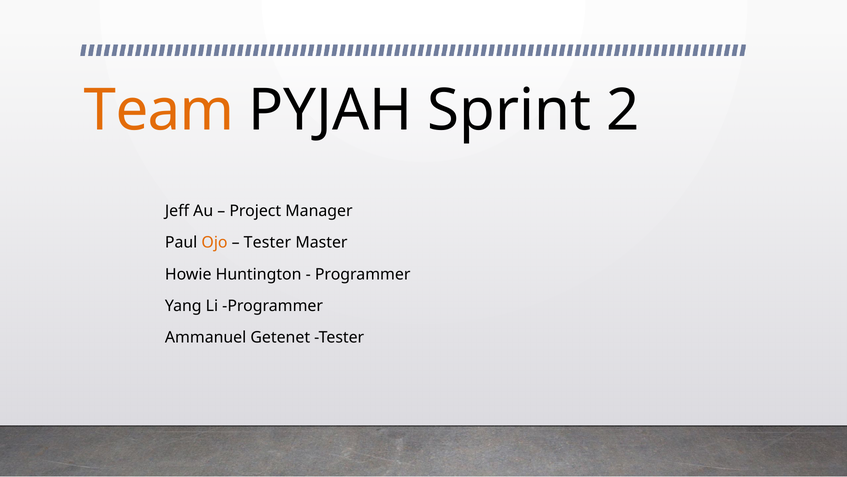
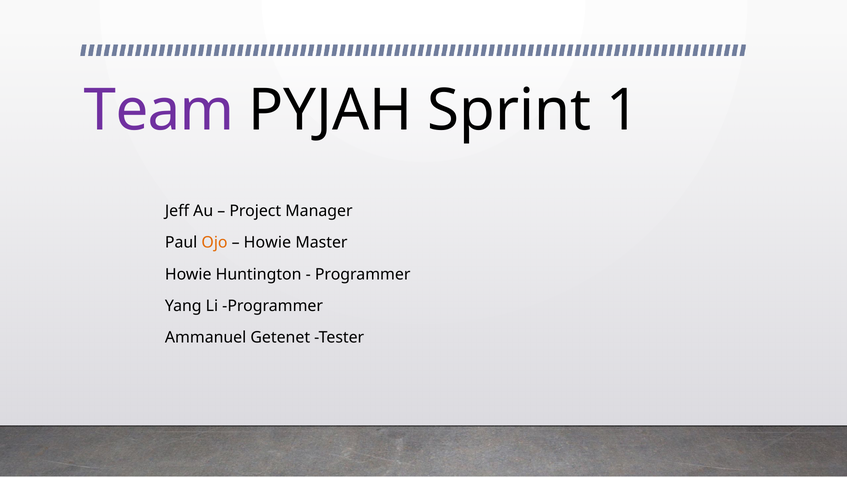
Team colour: orange -> purple
2: 2 -> 1
Tester at (267, 242): Tester -> Howie
